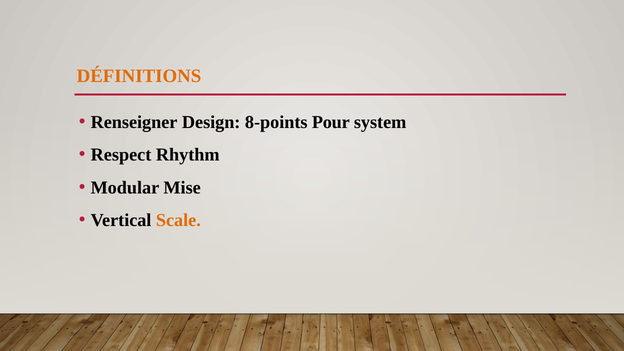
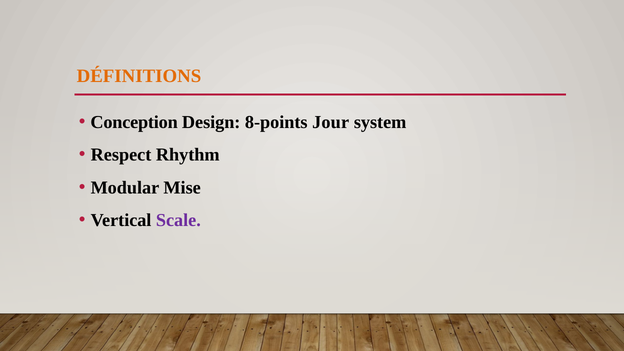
Renseigner: Renseigner -> Conception
Pour: Pour -> Jour
Scale colour: orange -> purple
